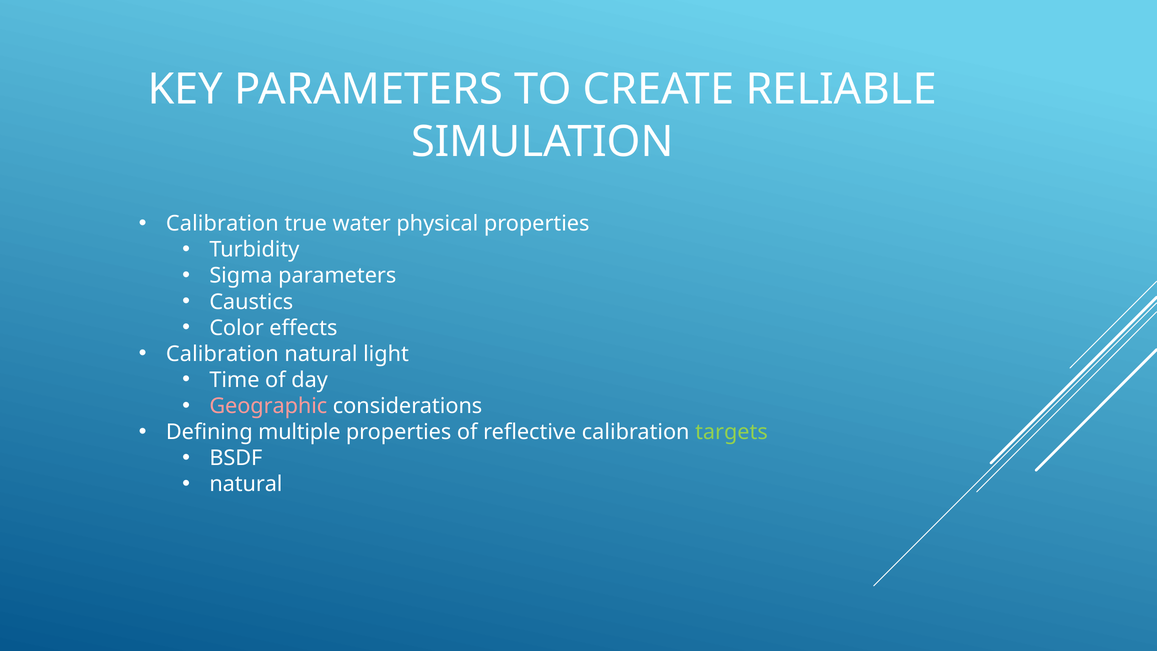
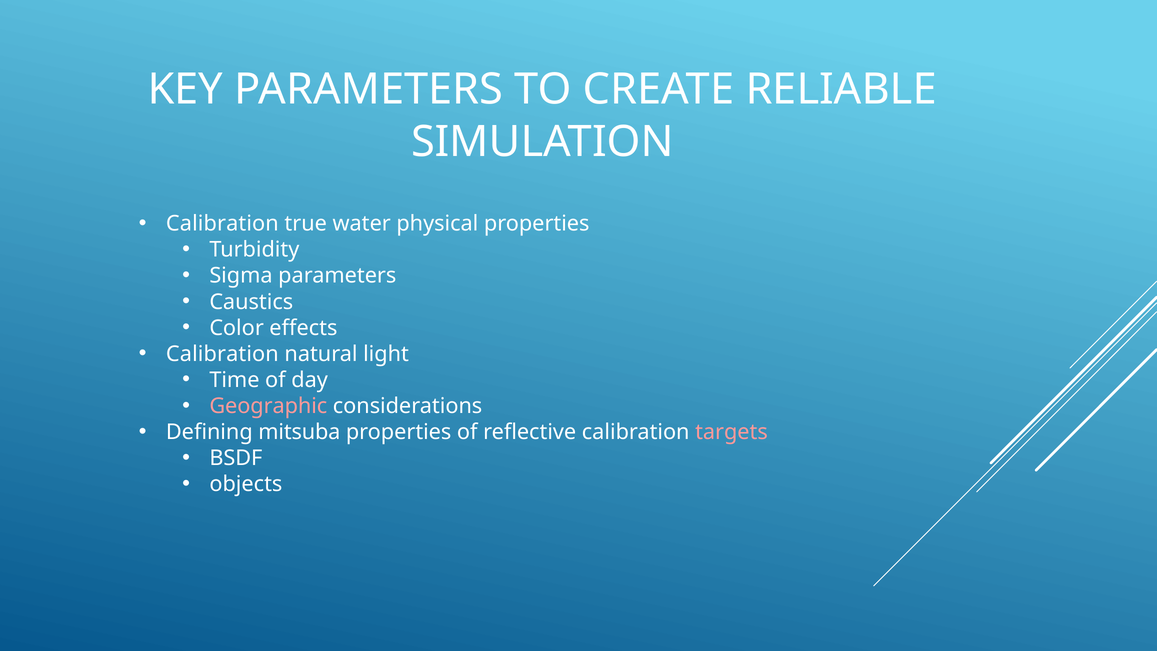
multiple: multiple -> mitsuba
targets colour: light green -> pink
natural at (246, 484): natural -> objects
